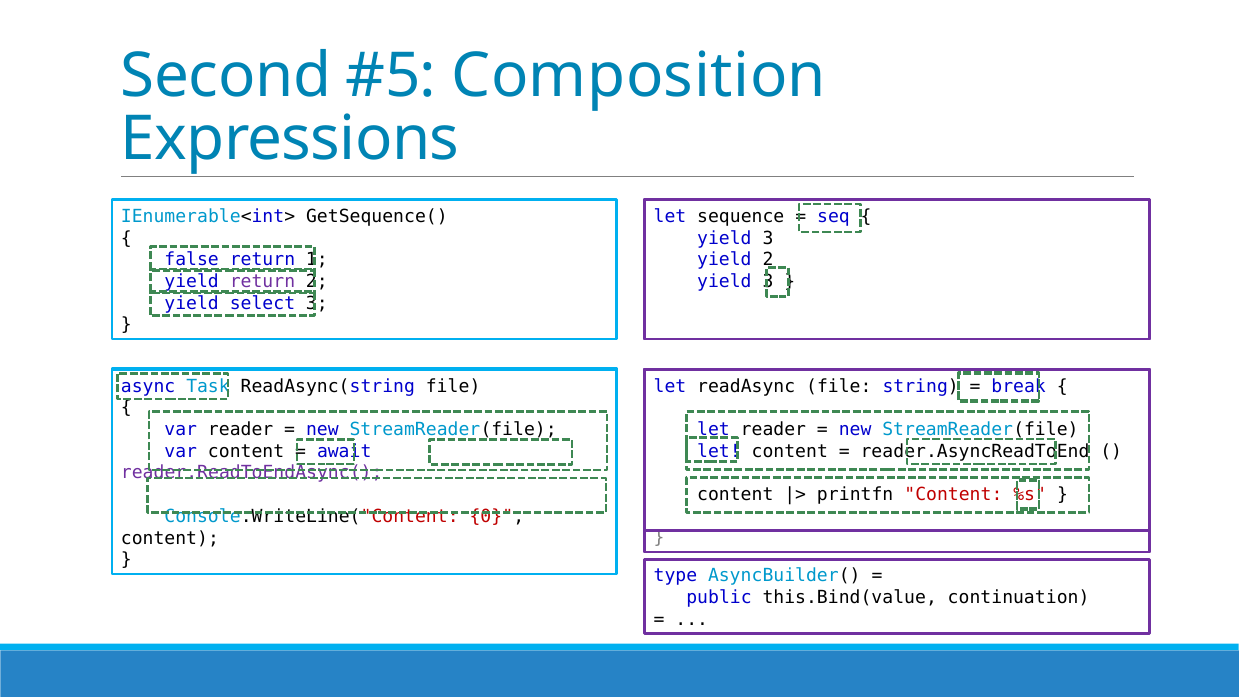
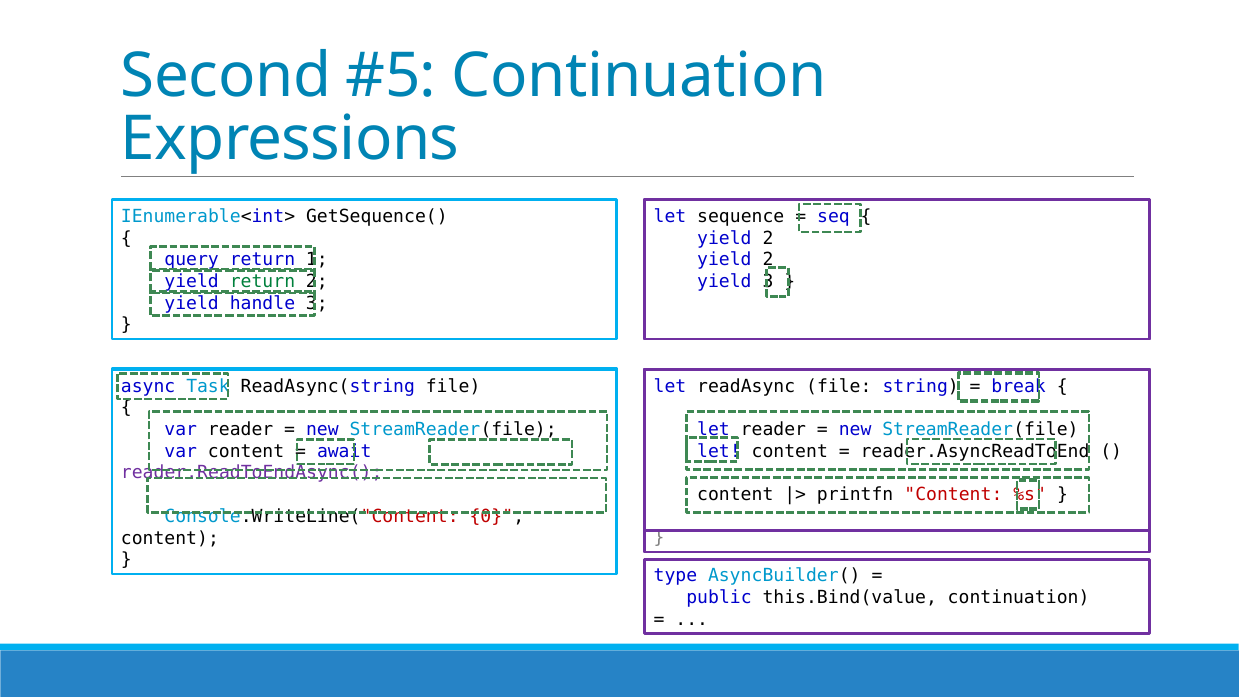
Composition at (639, 76): Composition -> Continuation
3 at (768, 238): 3 -> 2
false: false -> query
return at (262, 281) colour: purple -> green
select: select -> handle
